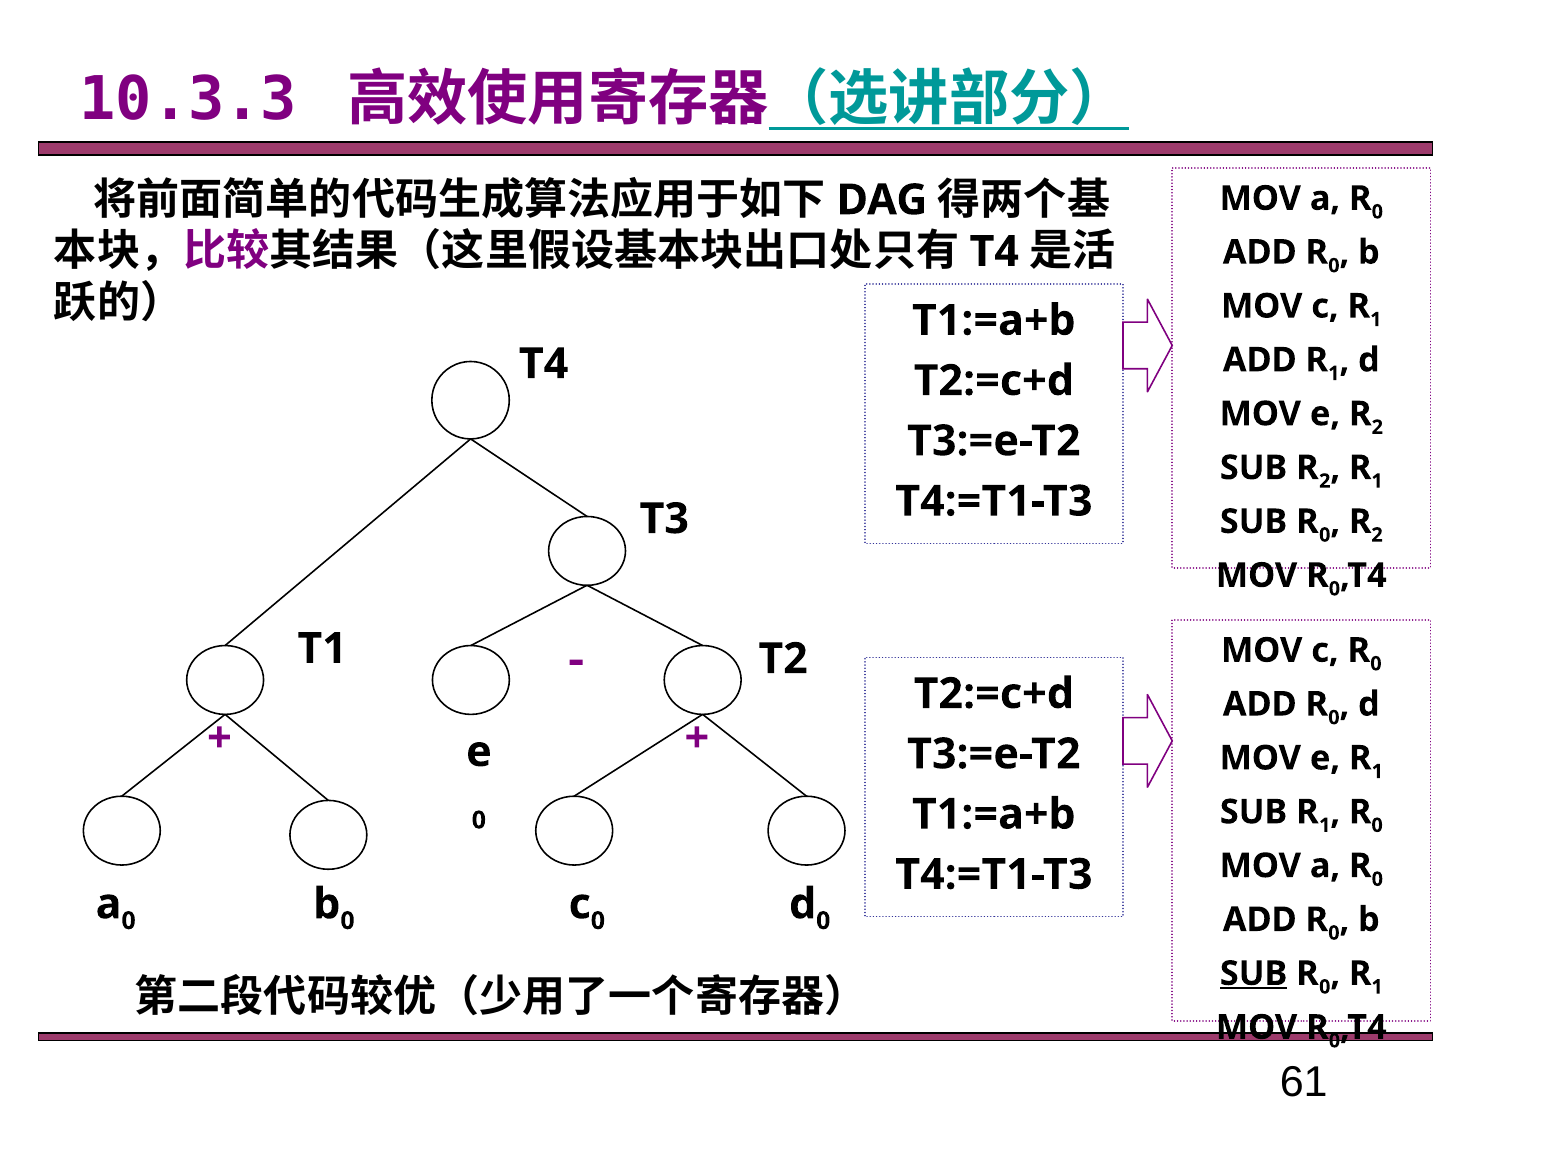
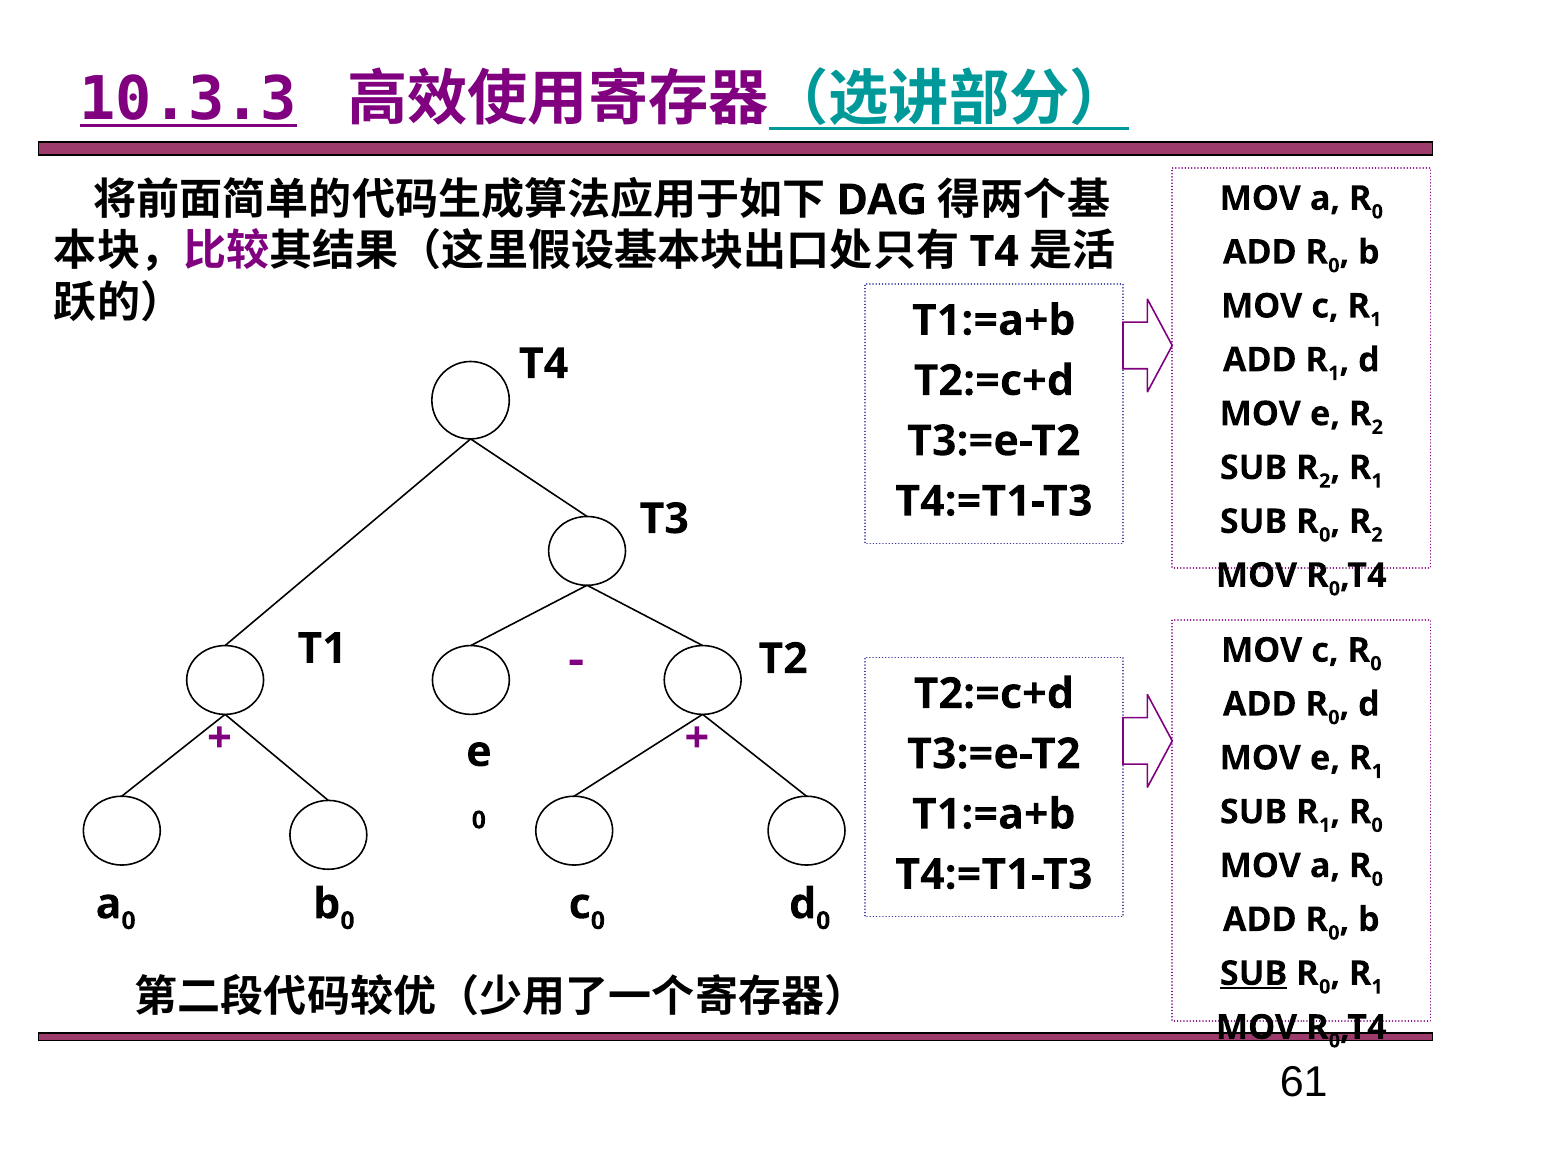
10.3.3 underline: none -> present
